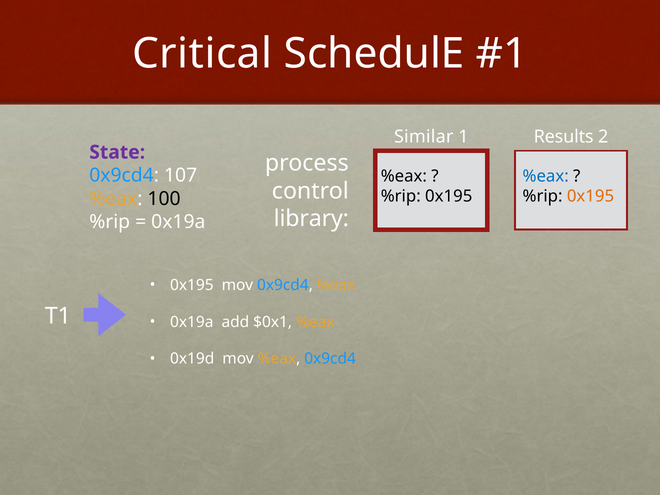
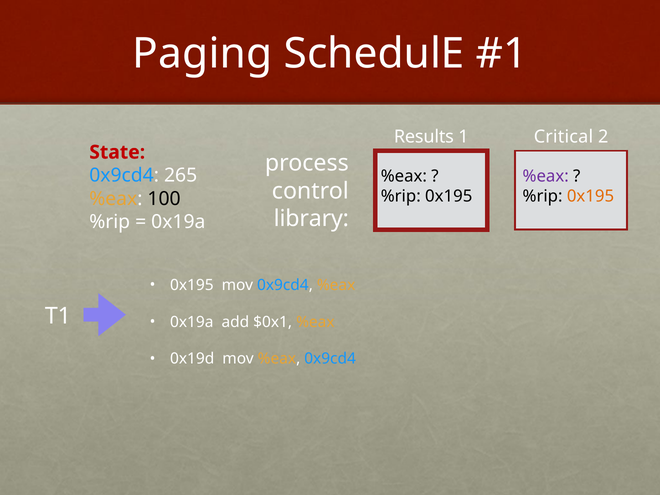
Critical: Critical -> Paging
Similar: Similar -> Results
Results: Results -> Critical
State colour: purple -> red
107: 107 -> 265
%eax at (546, 176) colour: blue -> purple
